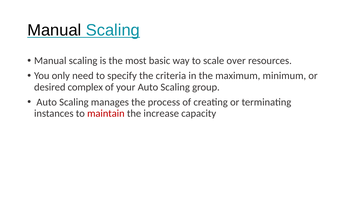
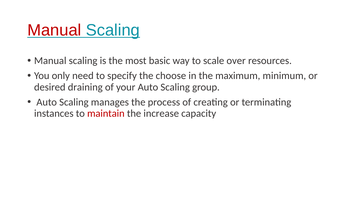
Manual at (54, 30) colour: black -> red
criteria: criteria -> choose
complex: complex -> draining
